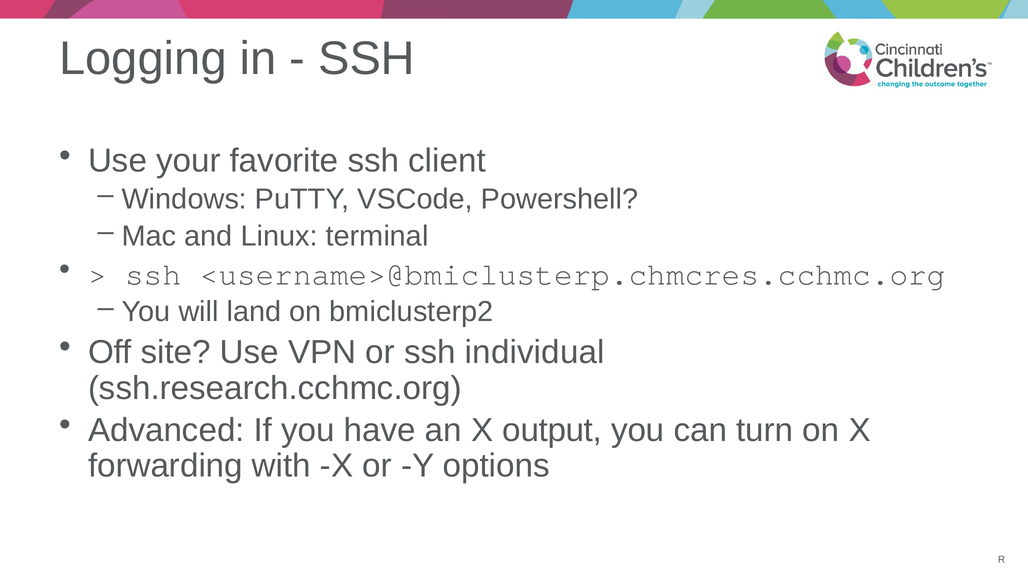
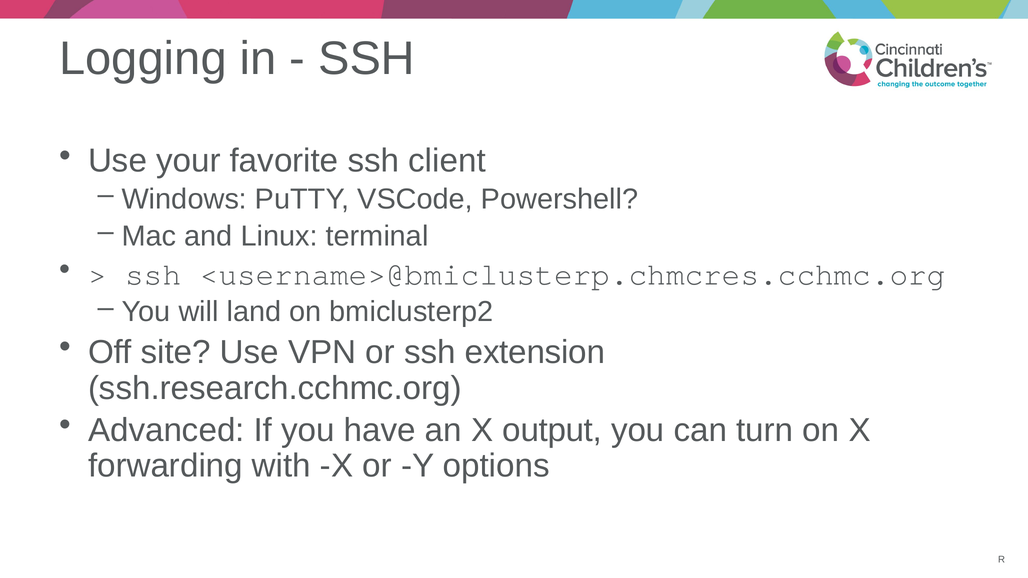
individual: individual -> extension
